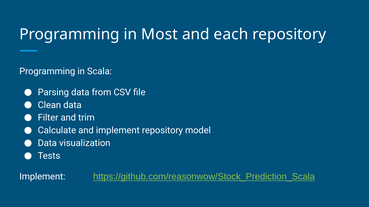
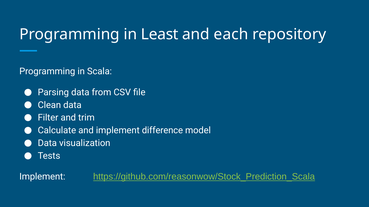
Most: Most -> Least
implement repository: repository -> difference
